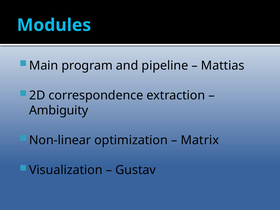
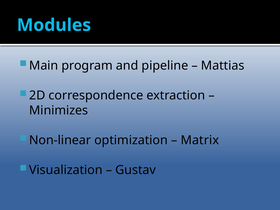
Ambiguity: Ambiguity -> Minimizes
